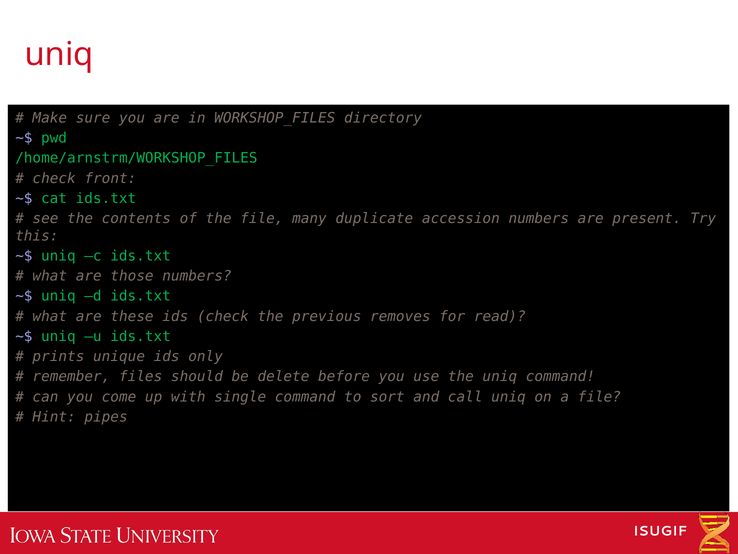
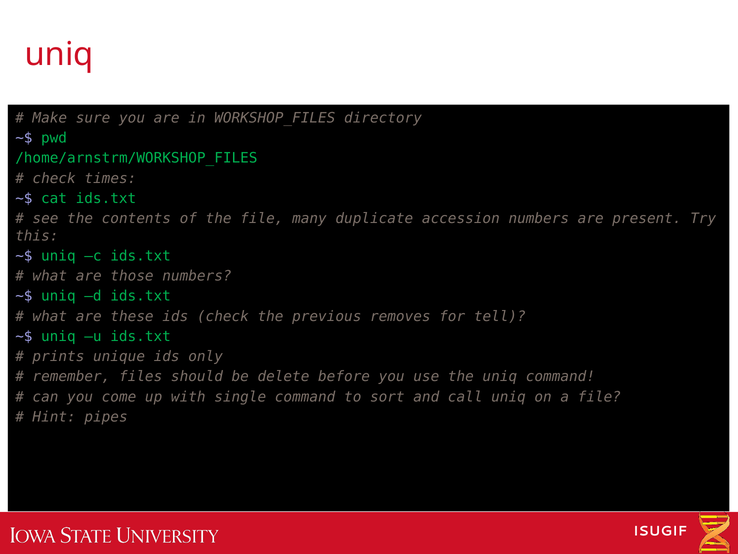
front: front -> times
read: read -> tell
